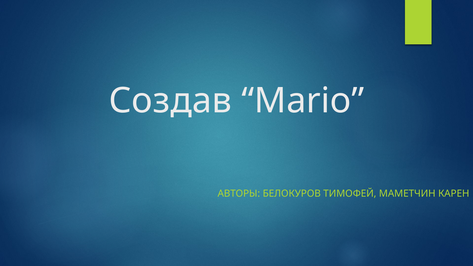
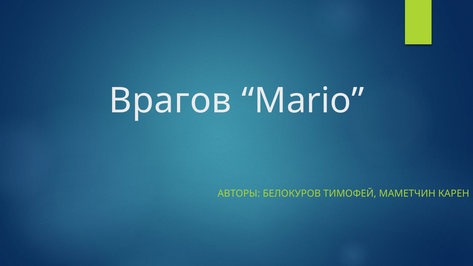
Создав: Создав -> Врагов
